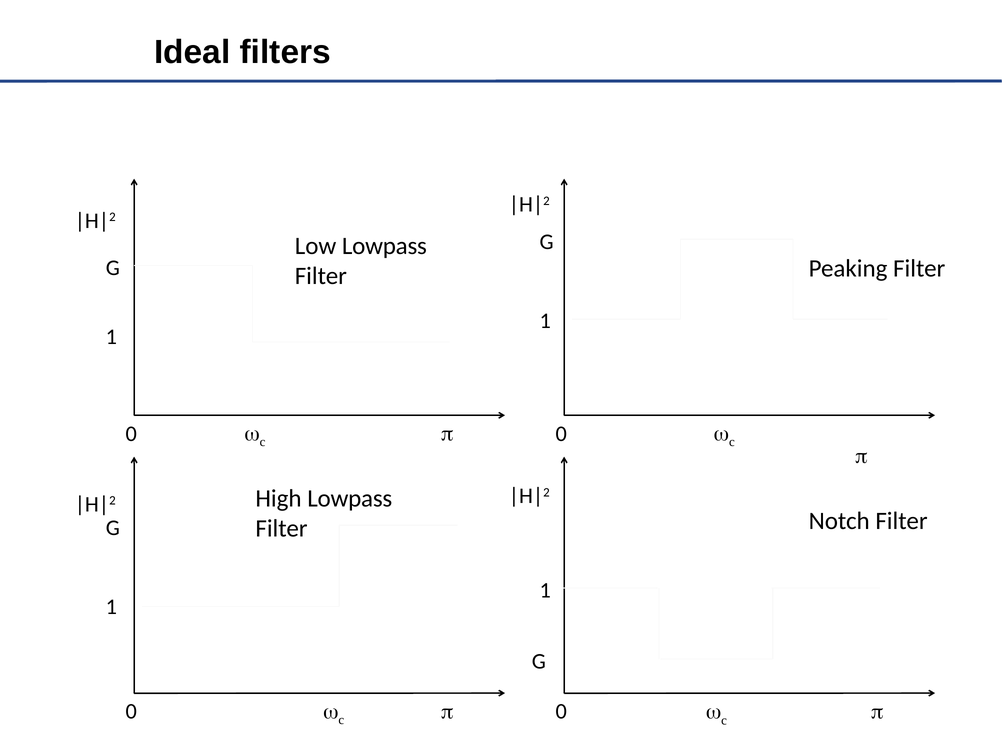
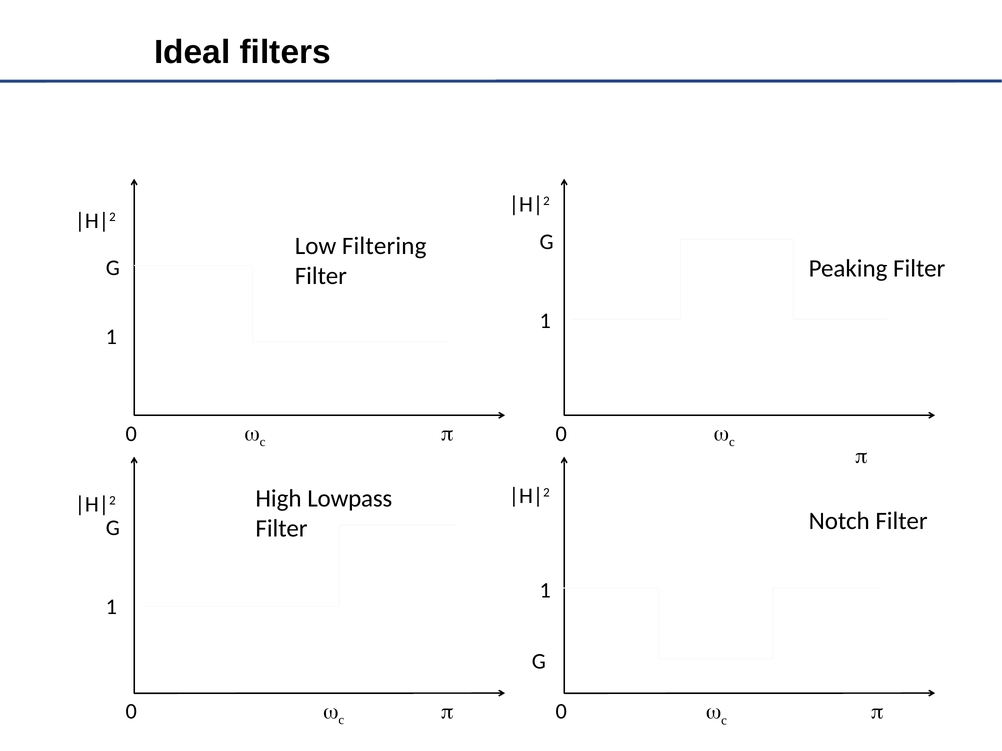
Low Lowpass: Lowpass -> Filtering
